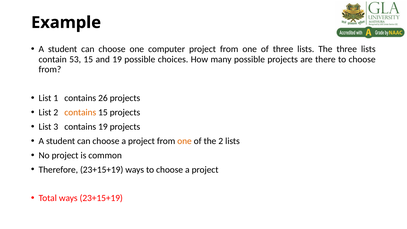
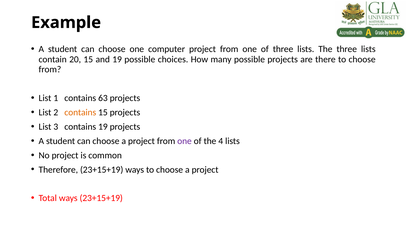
53: 53 -> 20
26: 26 -> 63
one at (185, 141) colour: orange -> purple
the 2: 2 -> 4
